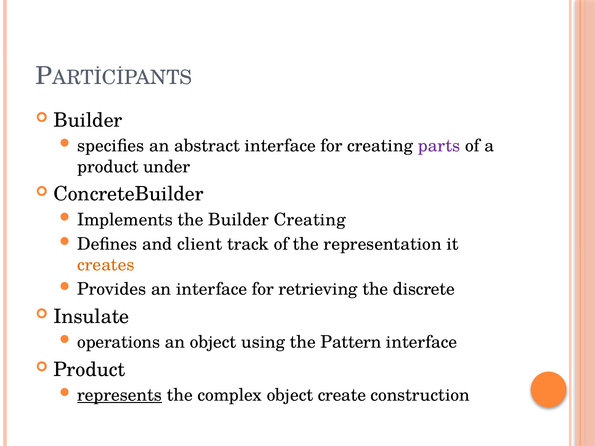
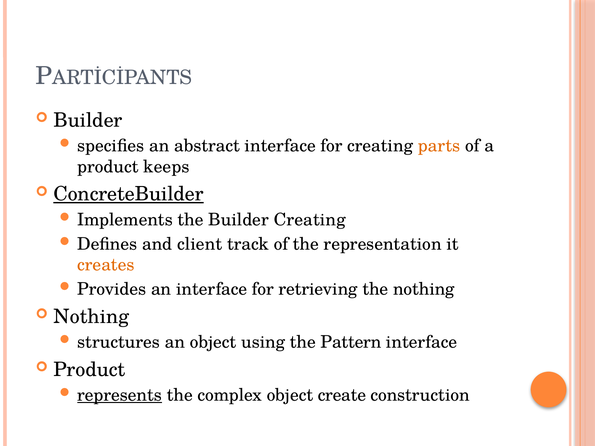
parts colour: purple -> orange
under: under -> keeps
ConcreteBuilder underline: none -> present
the discrete: discrete -> nothing
Insulate at (91, 317): Insulate -> Nothing
operations: operations -> structures
